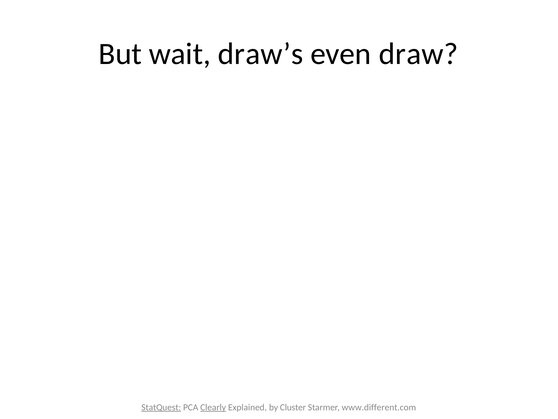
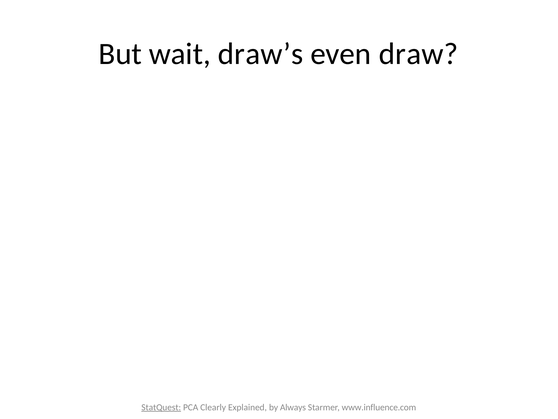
Clearly underline: present -> none
Cluster: Cluster -> Always
www.different.com: www.different.com -> www.influence.com
